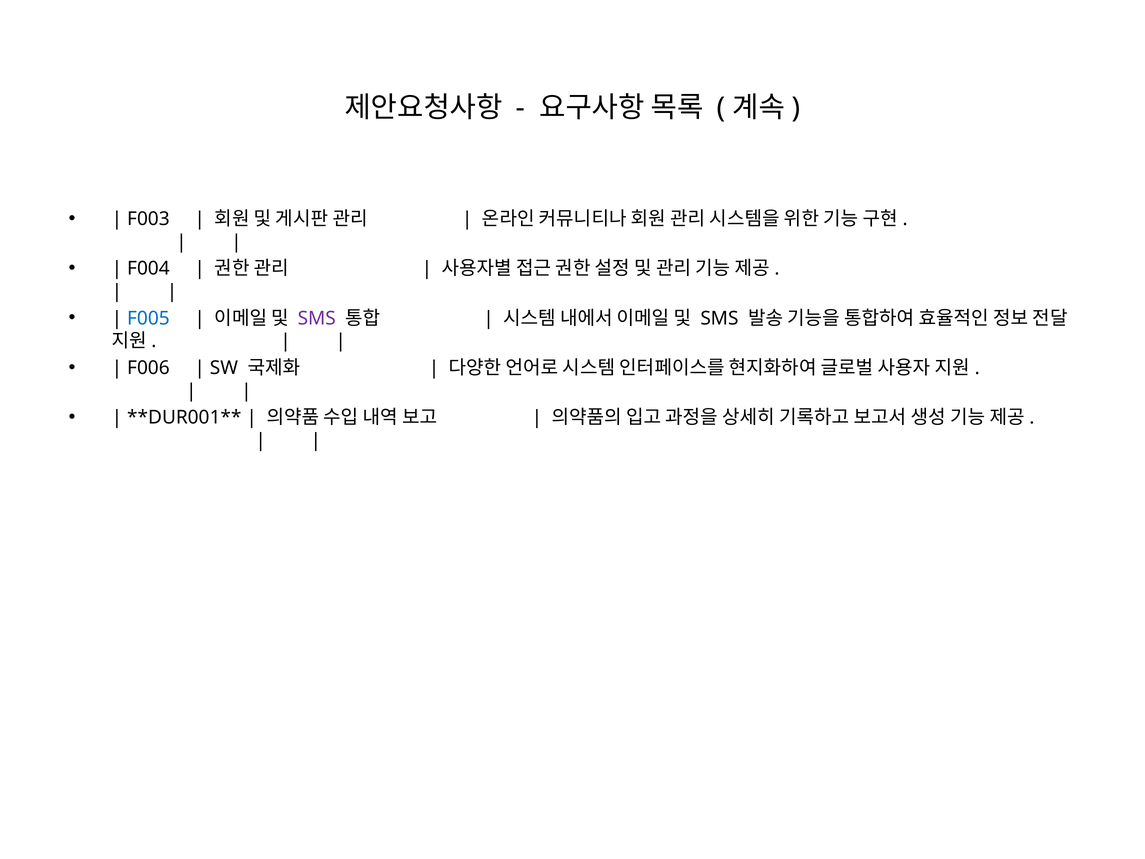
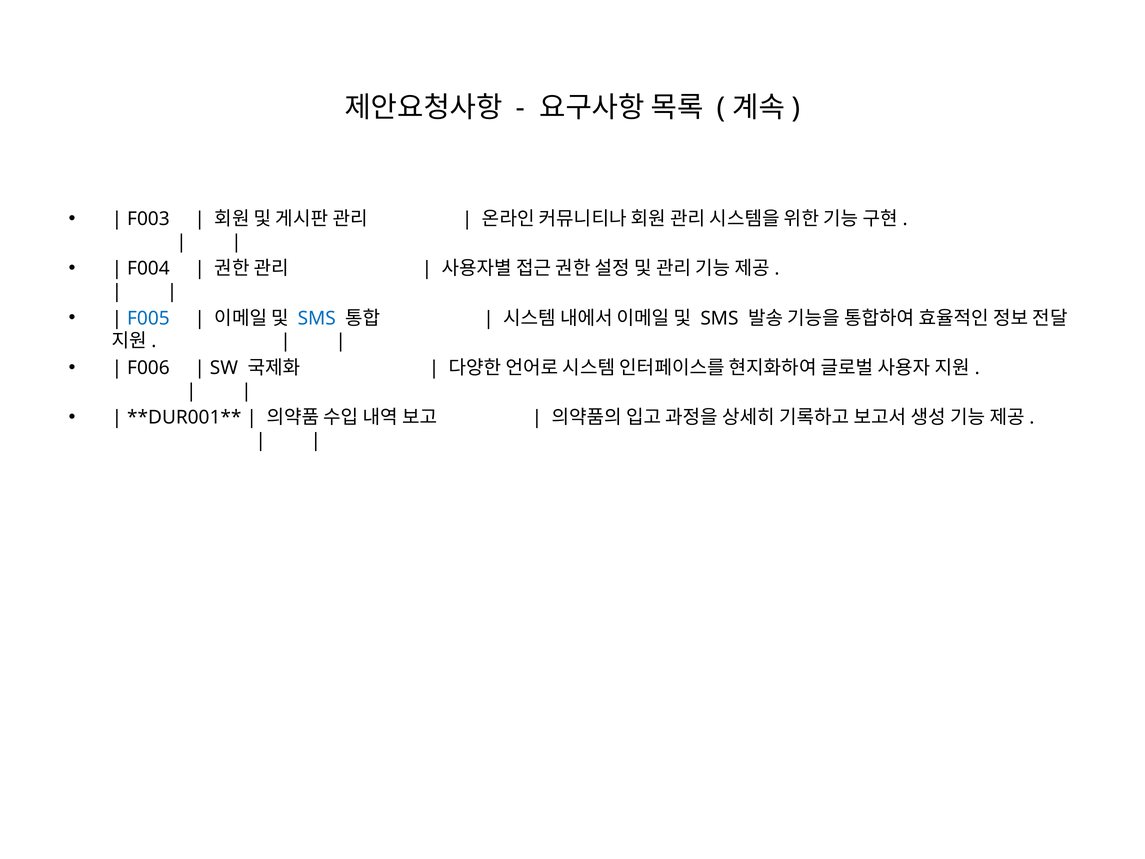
SMS at (317, 318) colour: purple -> blue
